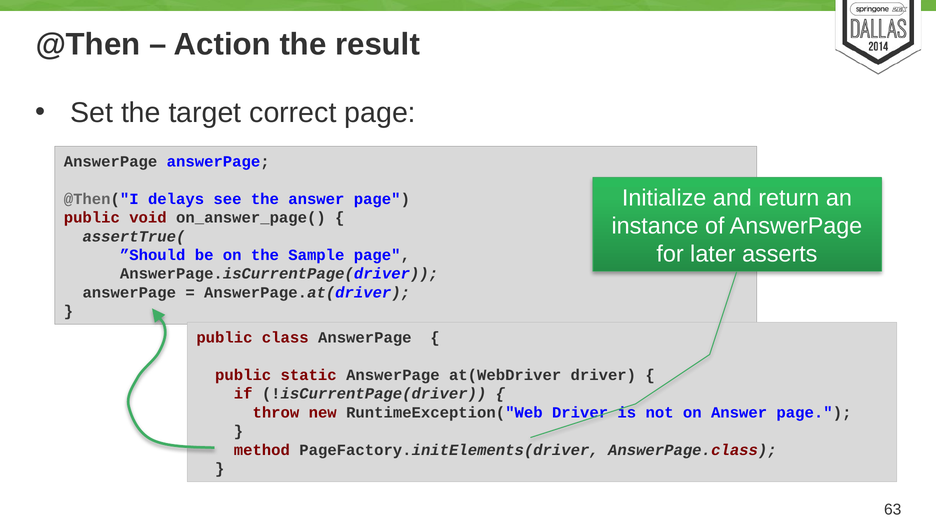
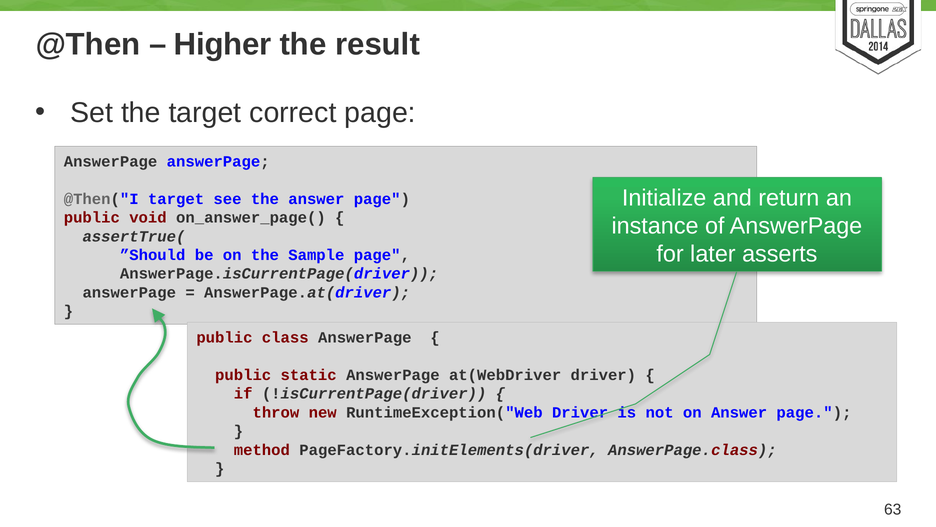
Action: Action -> Higher
@Then("I delays: delays -> target
